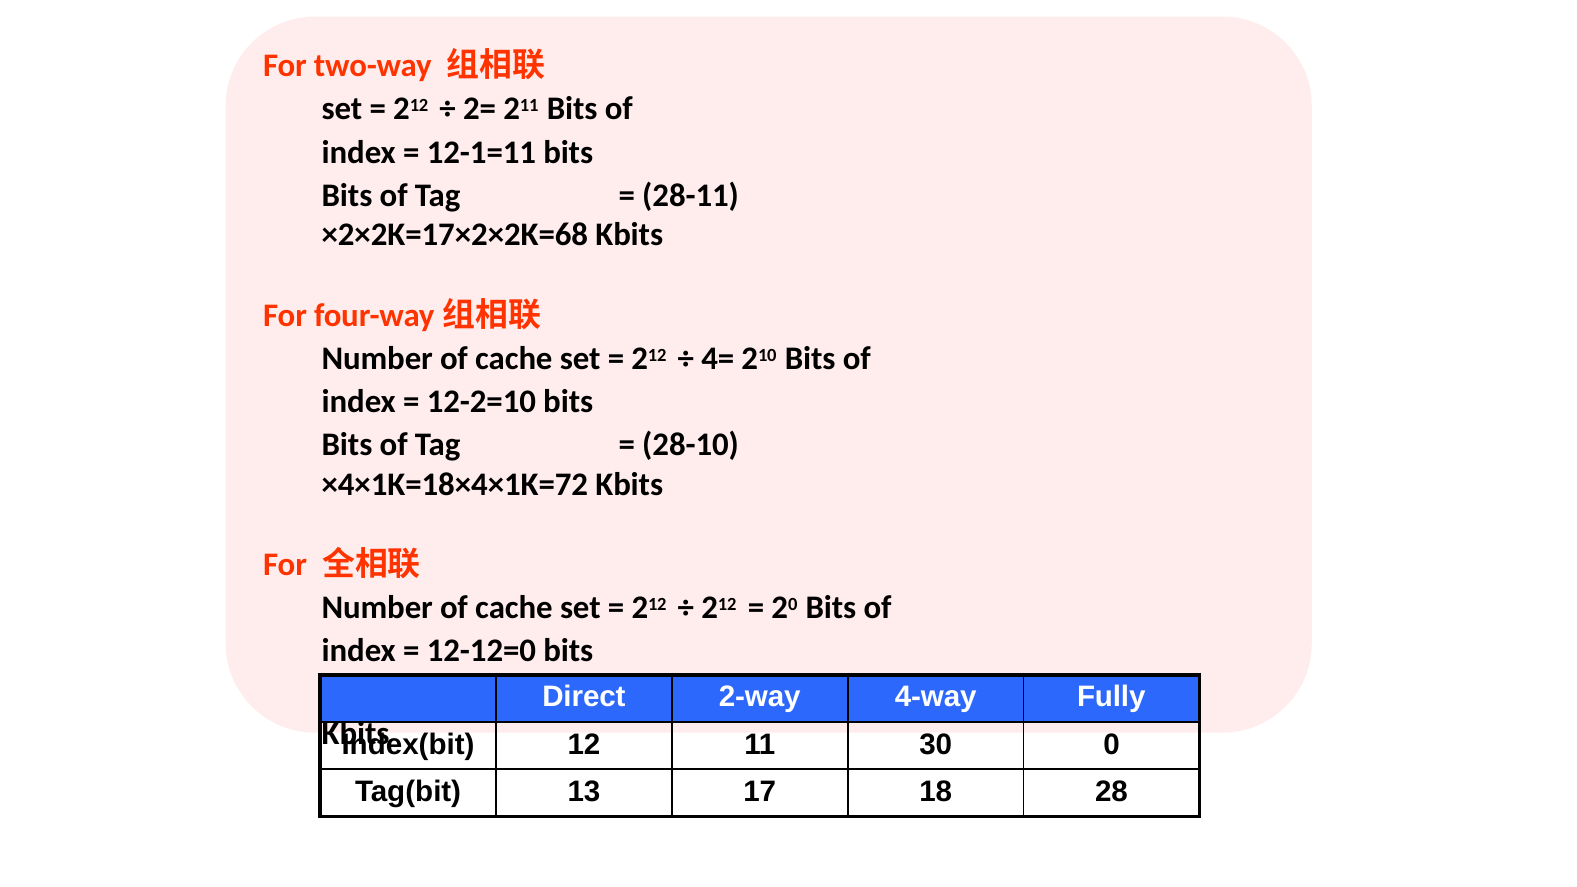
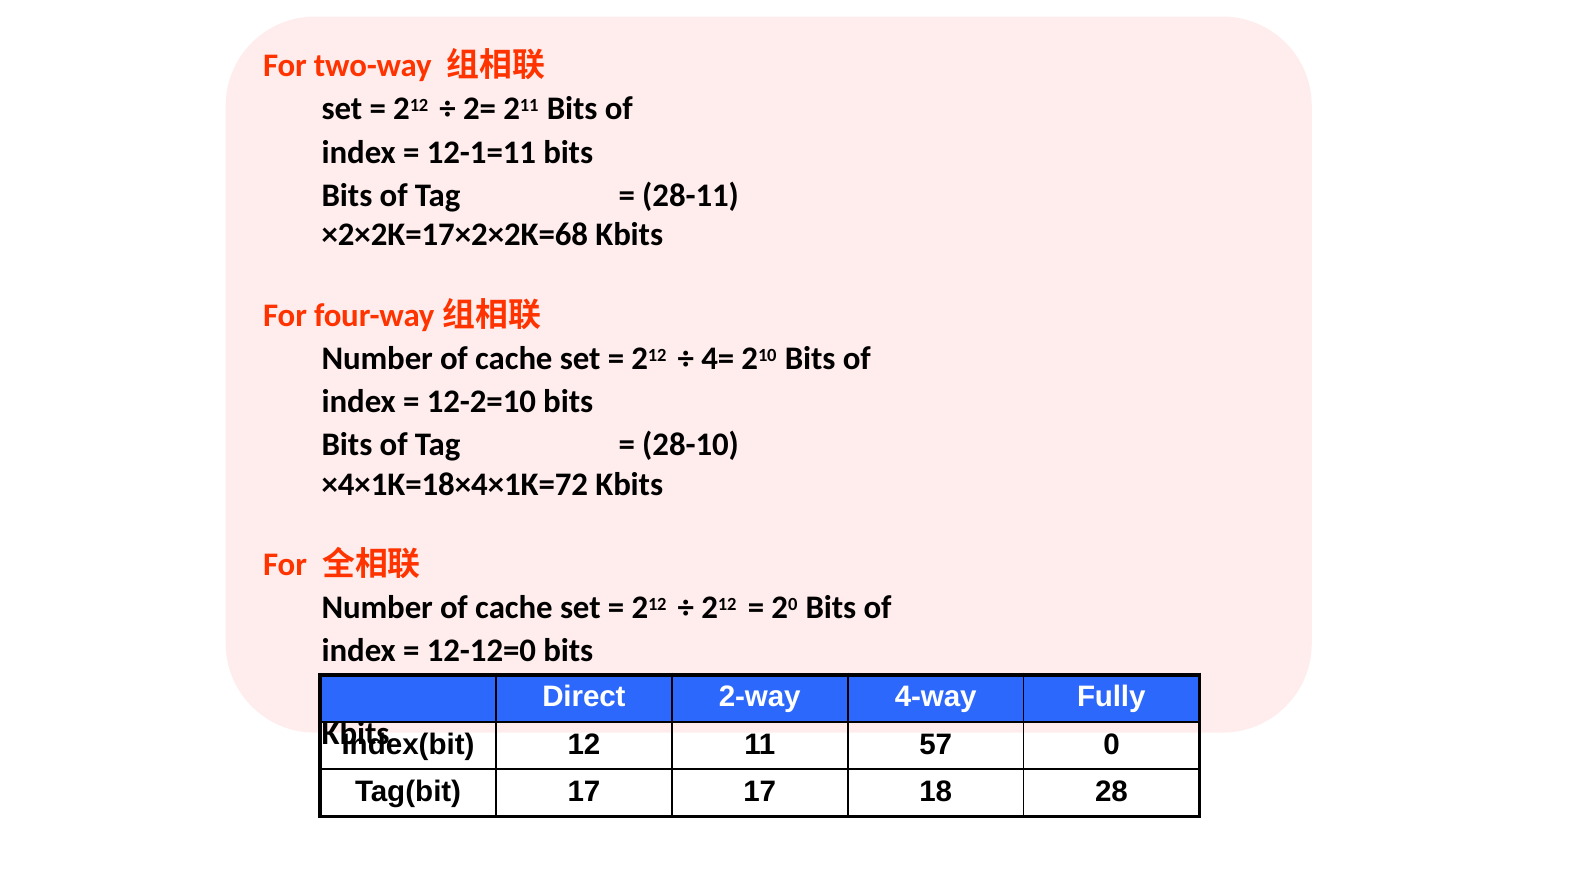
30: 30 -> 57
Tag(bit 13: 13 -> 17
